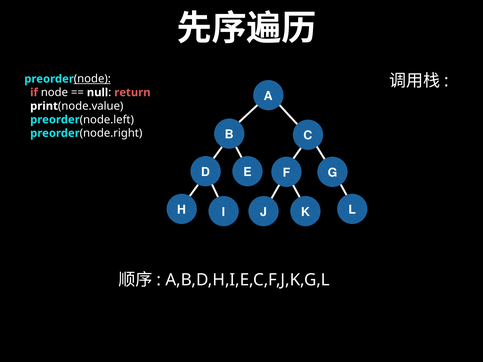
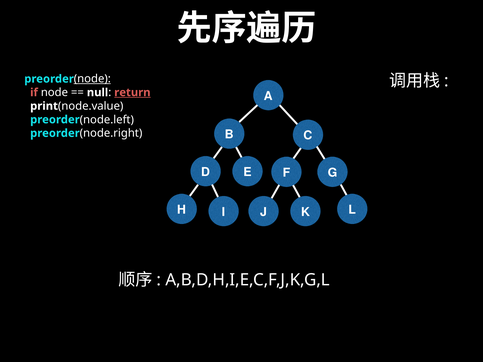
return underline: none -> present
